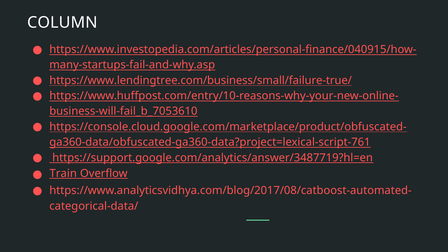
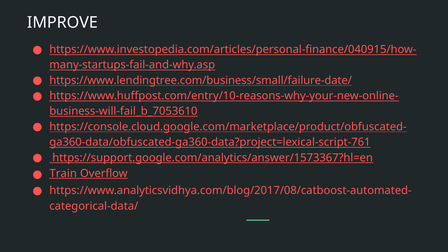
COLUMN: COLUMN -> IMPROVE
https://www.lendingtree.com/business/small/failure-true/: https://www.lendingtree.com/business/small/failure-true/ -> https://www.lendingtree.com/business/small/failure-date/
https://support.google.com/analytics/answer/3487719?hl=en: https://support.google.com/analytics/answer/3487719?hl=en -> https://support.google.com/analytics/answer/1573367?hl=en
